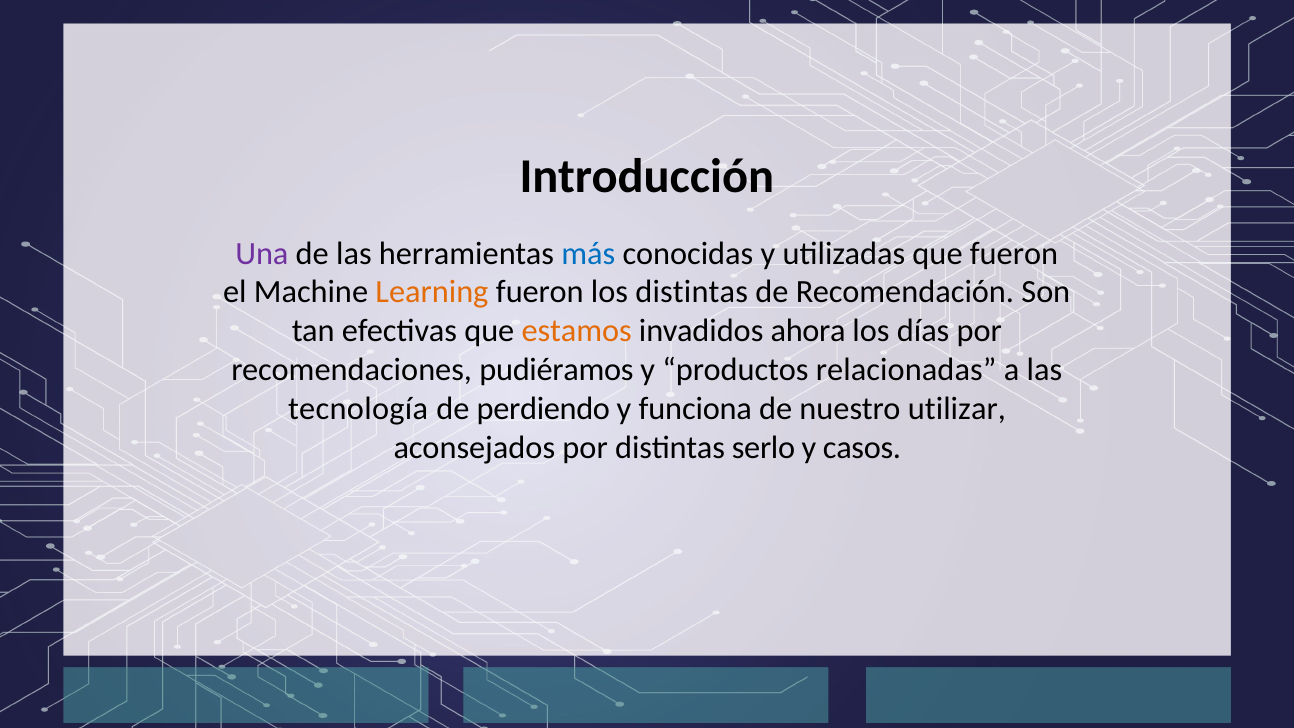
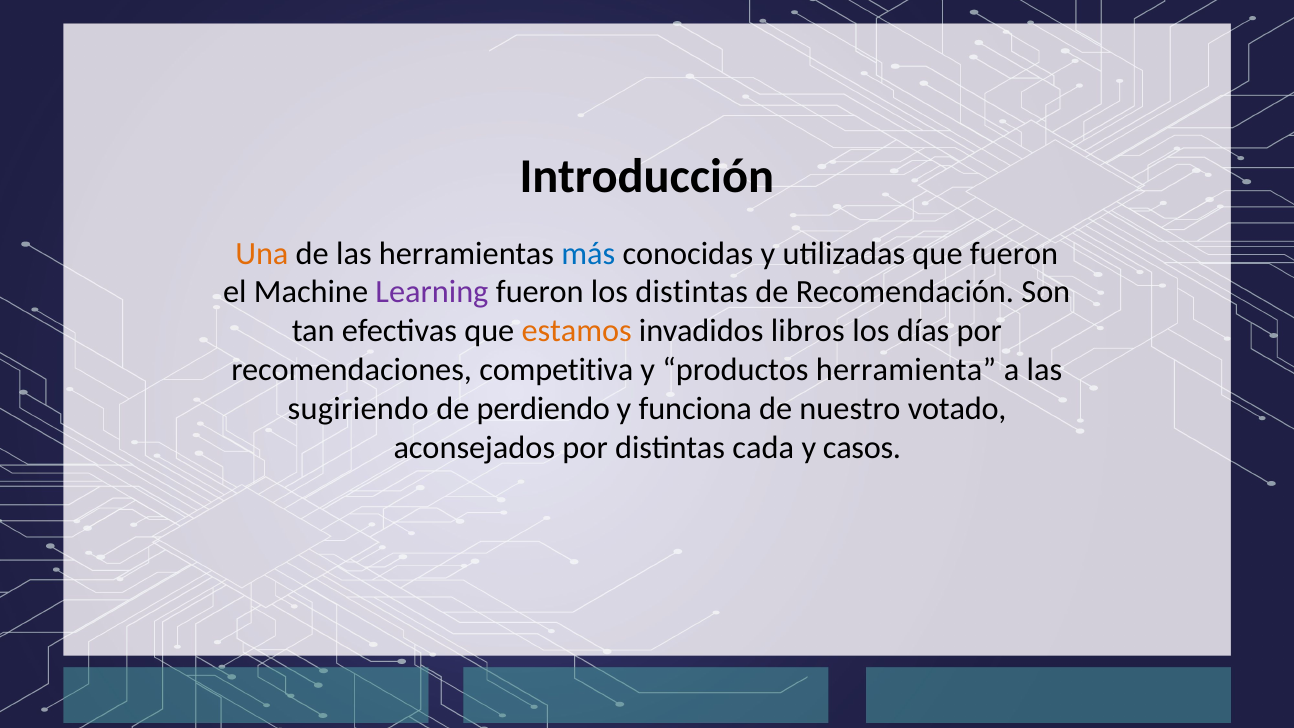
Una colour: purple -> orange
Learning colour: orange -> purple
ahora: ahora -> libros
pudiéramos: pudiéramos -> competitiva
relacionadas: relacionadas -> herramienta
tecnología: tecnología -> sugiriendo
utilizar: utilizar -> votado
serlo: serlo -> cada
